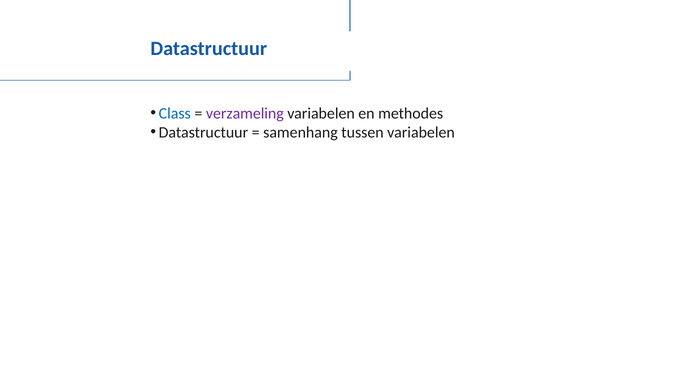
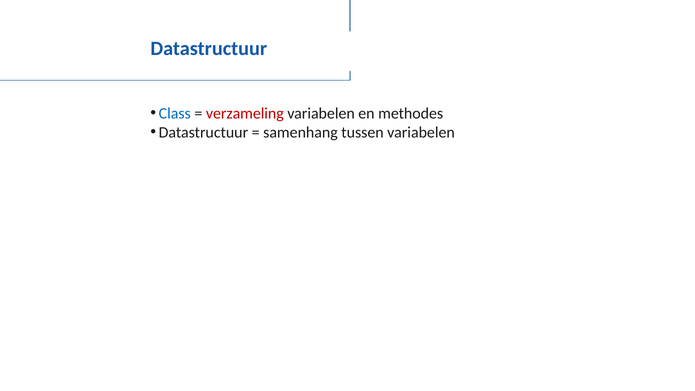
verzameling colour: purple -> red
